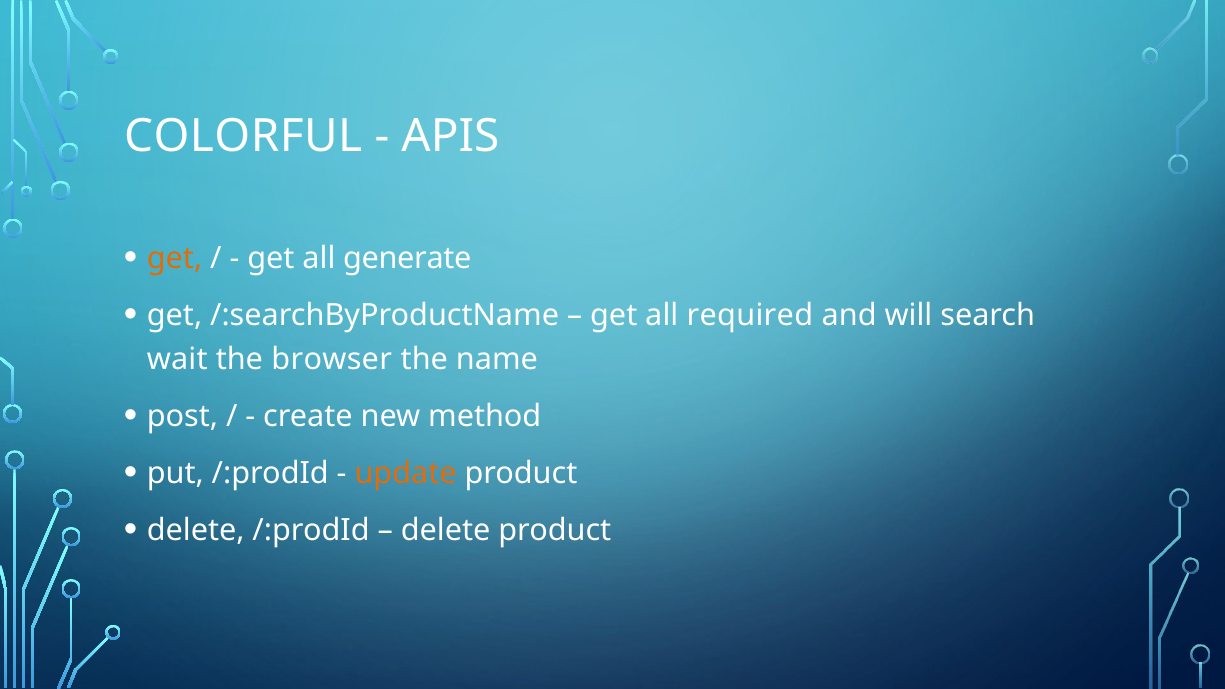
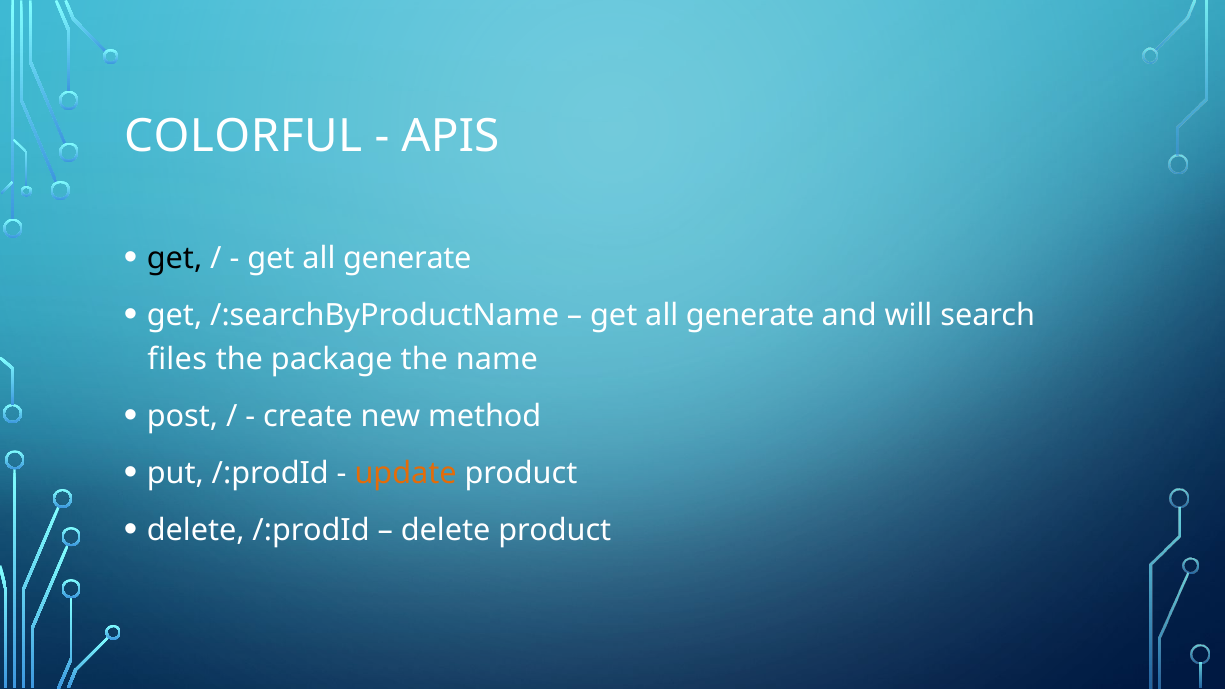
get at (175, 258) colour: orange -> black
required at (750, 315): required -> generate
wait: wait -> files
browser: browser -> package
